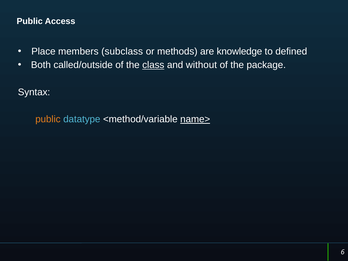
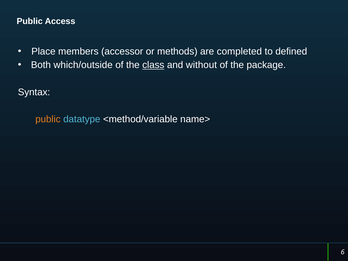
subclass: subclass -> accessor
knowledge: knowledge -> completed
called/outside: called/outside -> which/outside
name> underline: present -> none
